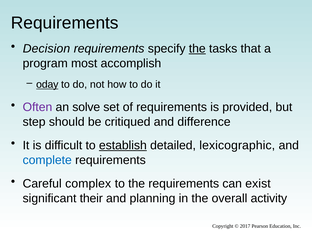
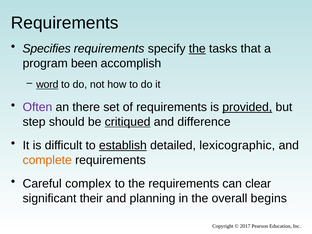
Decision: Decision -> Specifies
most: most -> been
oday: oday -> word
solve: solve -> there
provided underline: none -> present
critiqued underline: none -> present
complete colour: blue -> orange
exist: exist -> clear
activity: activity -> begins
